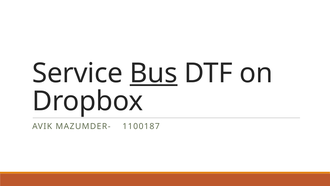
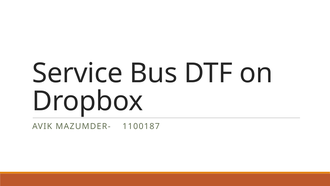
Bus underline: present -> none
